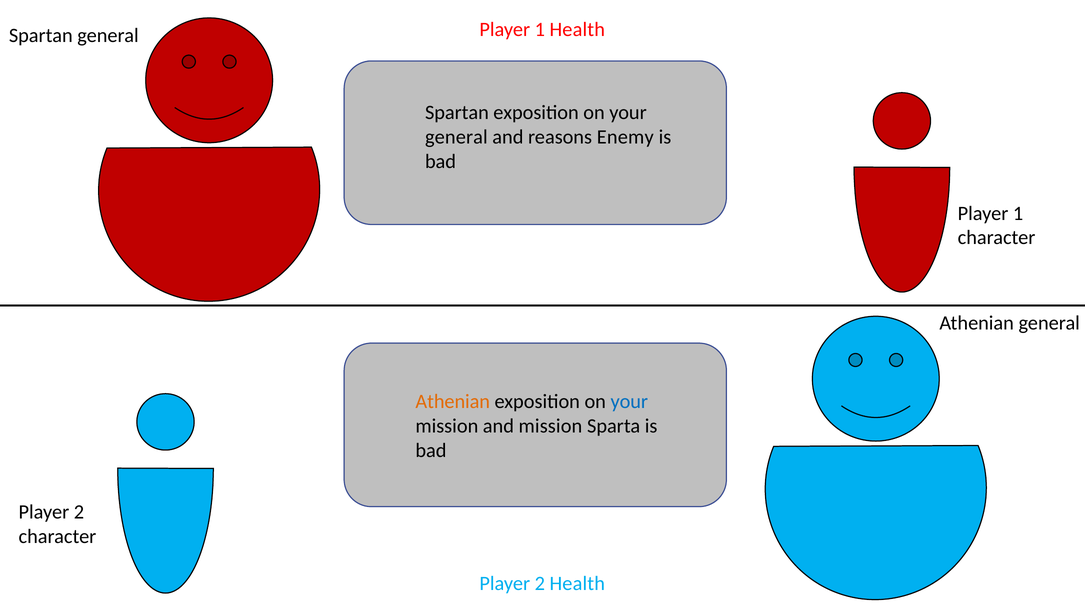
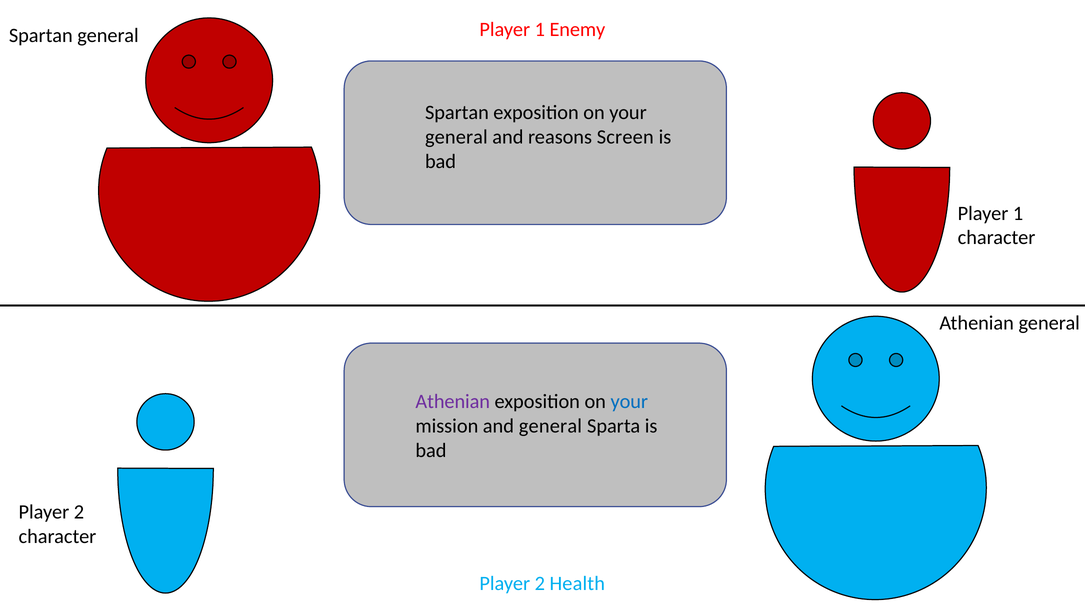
1 Health: Health -> Enemy
Enemy: Enemy -> Screen
Athenian at (453, 401) colour: orange -> purple
and mission: mission -> general
